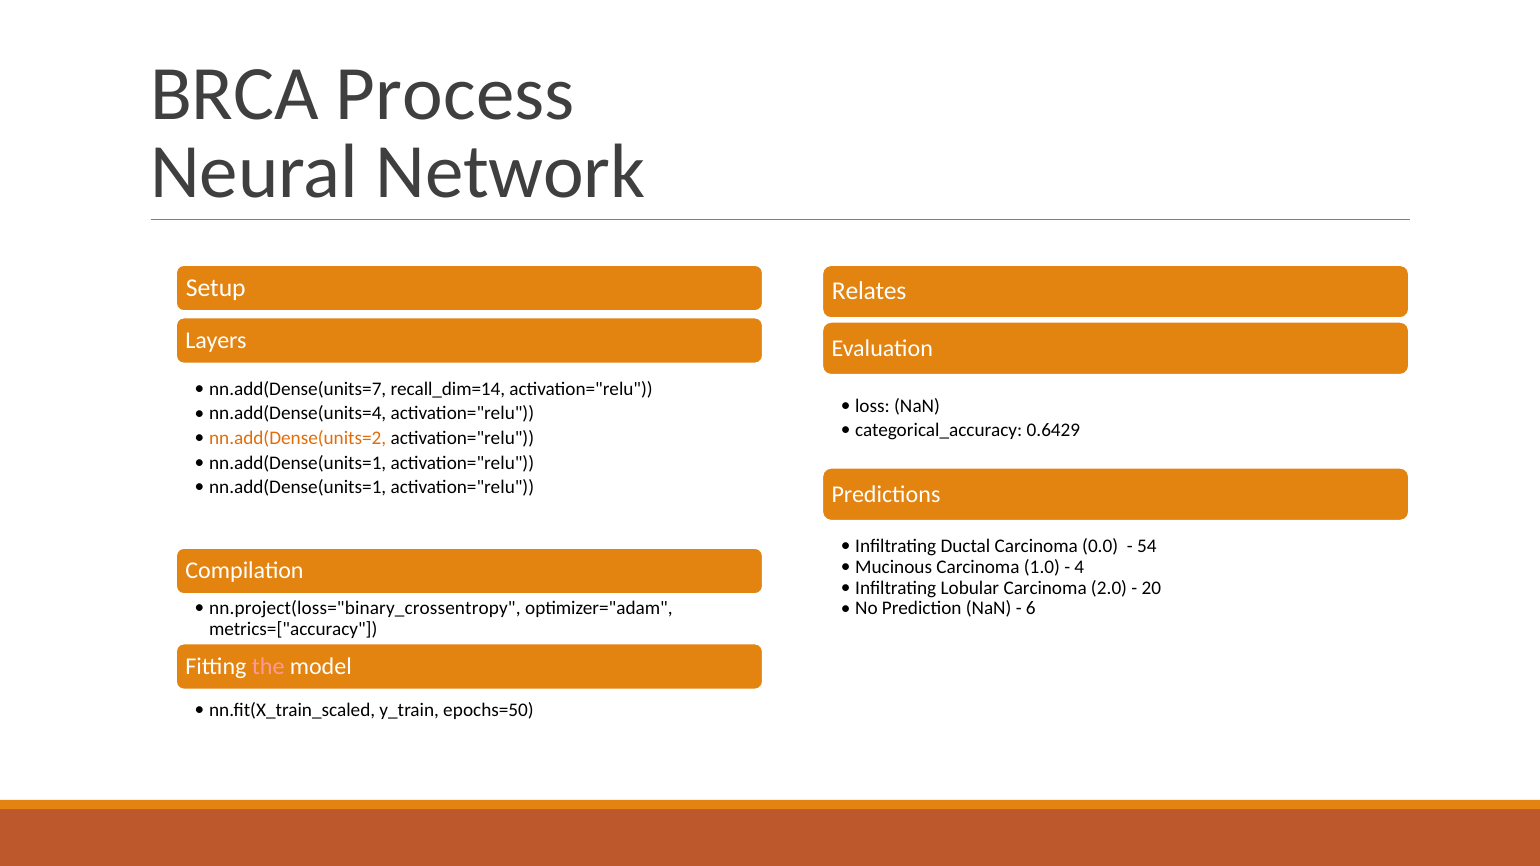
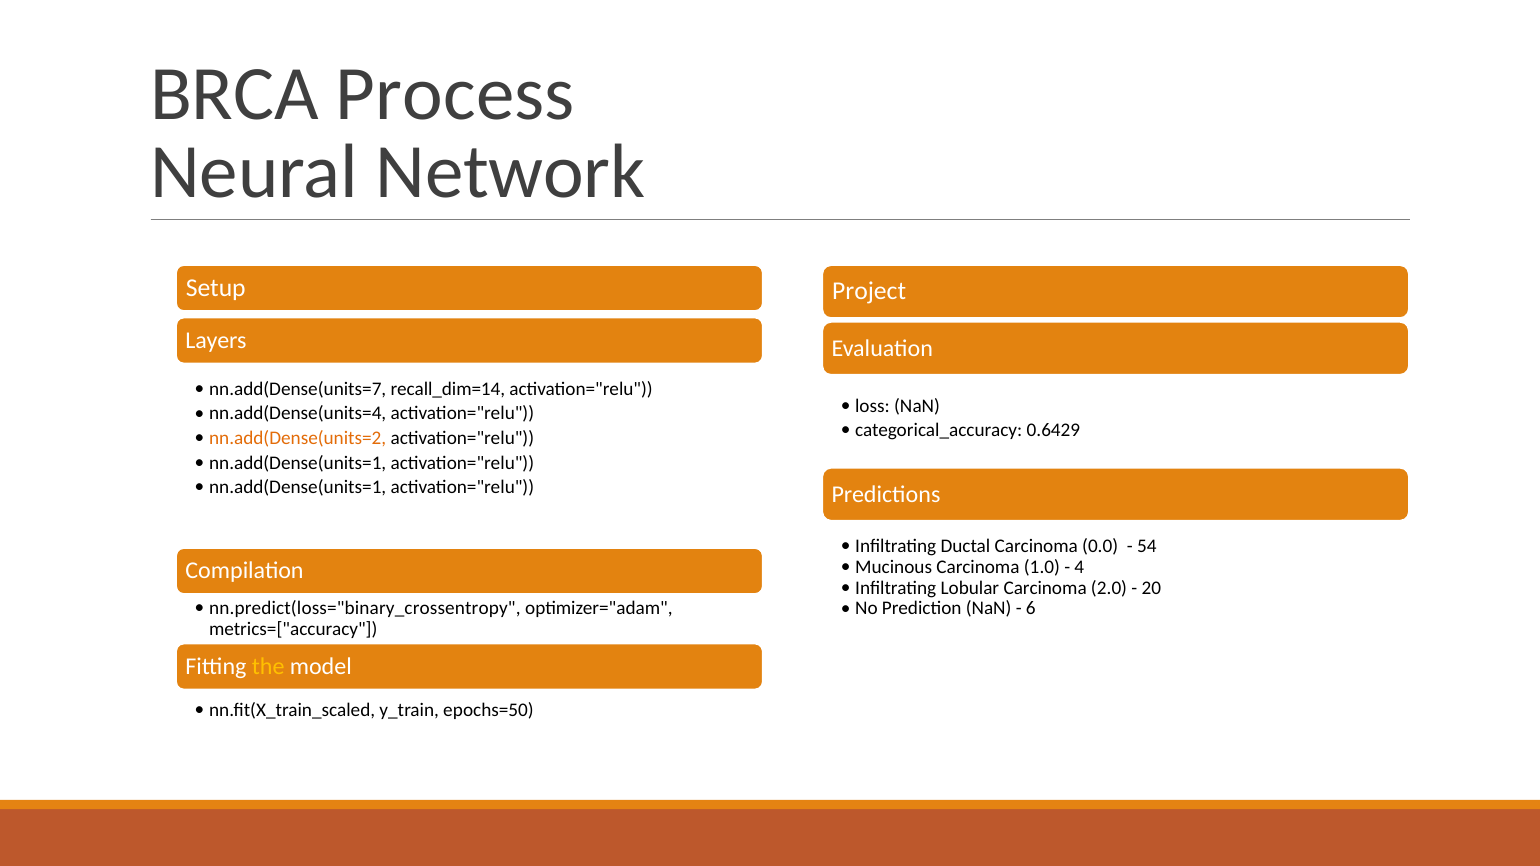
Relates: Relates -> Project
nn.project(loss="binary_crossentropy: nn.project(loss="binary_crossentropy -> nn.predict(loss="binary_crossentropy
the colour: pink -> yellow
